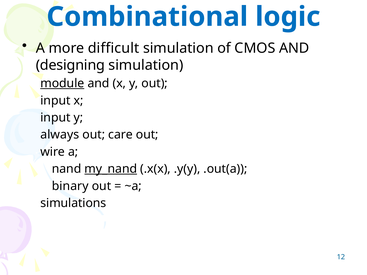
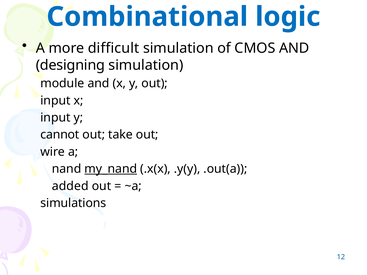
module underline: present -> none
always: always -> cannot
care: care -> take
binary: binary -> added
